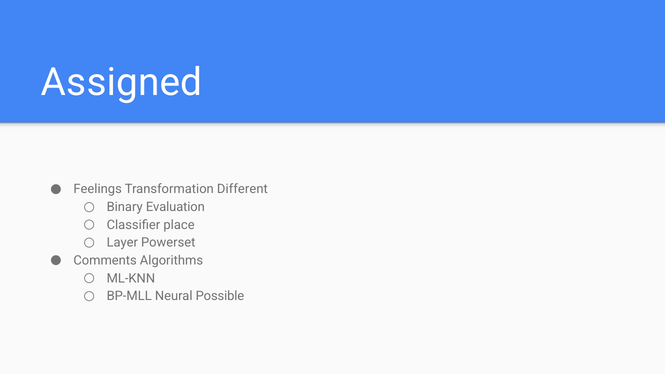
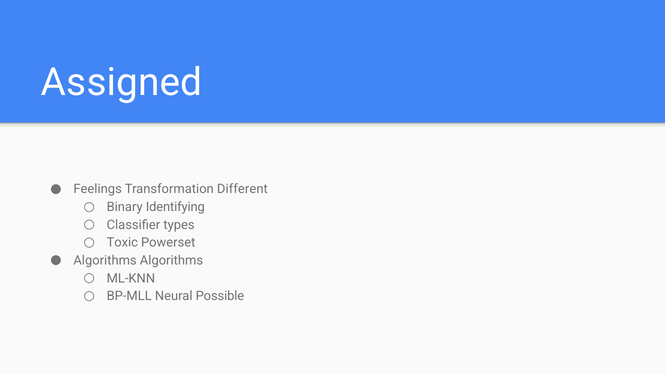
Evaluation: Evaluation -> Identifying
place: place -> types
Layer: Layer -> Toxic
Comments at (105, 261): Comments -> Algorithms
